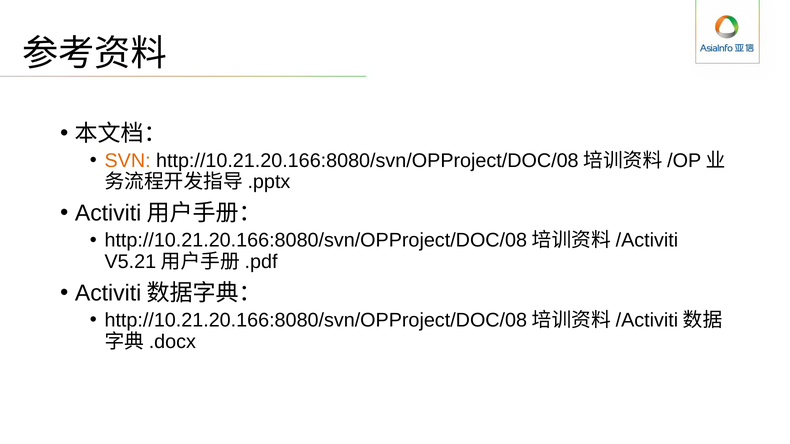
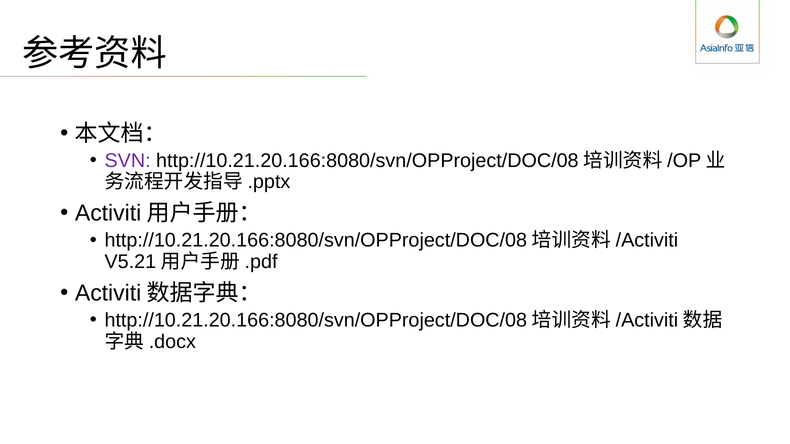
SVN colour: orange -> purple
